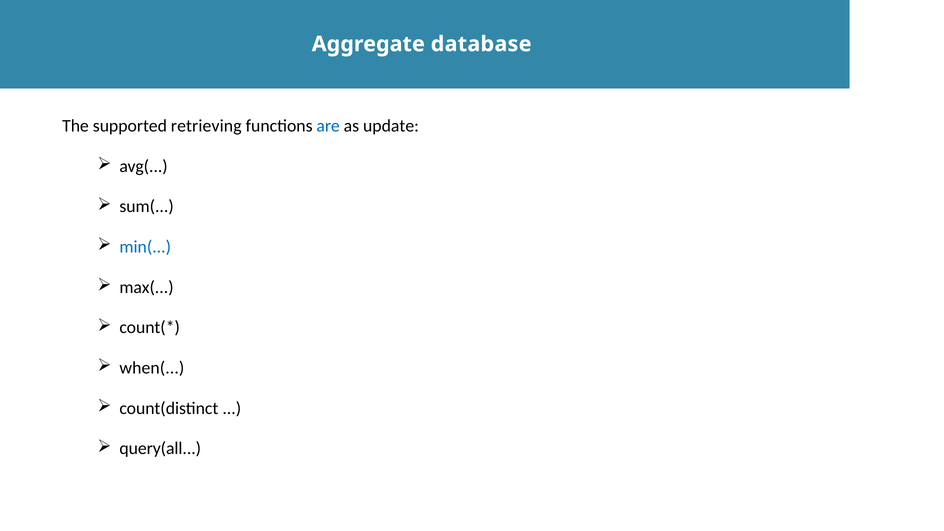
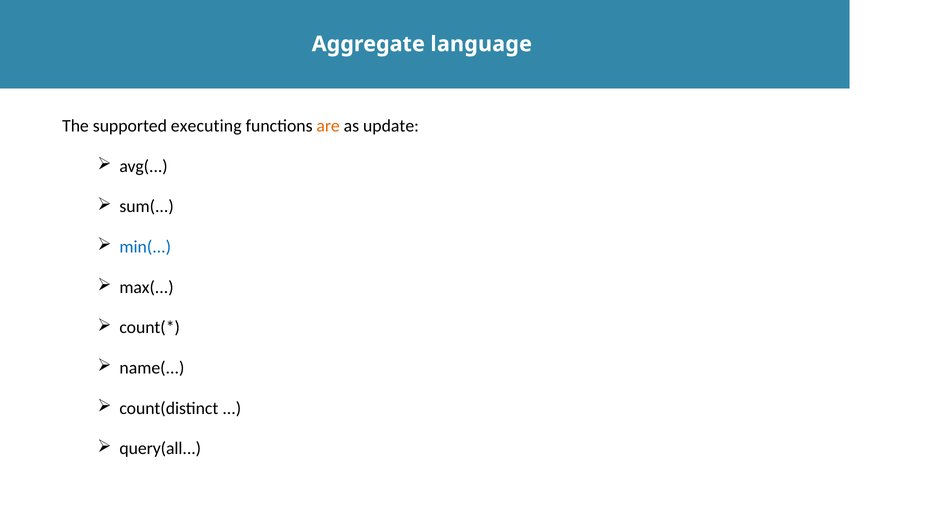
database: database -> language
retrieving: retrieving -> executing
are colour: blue -> orange
when(: when( -> name(
